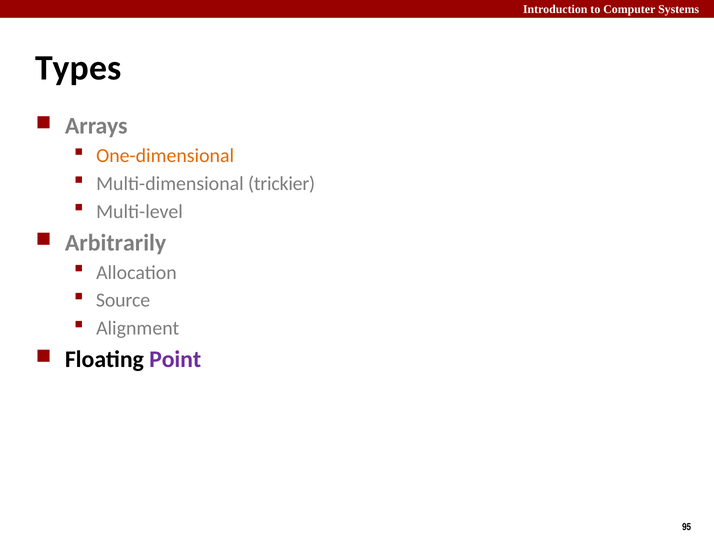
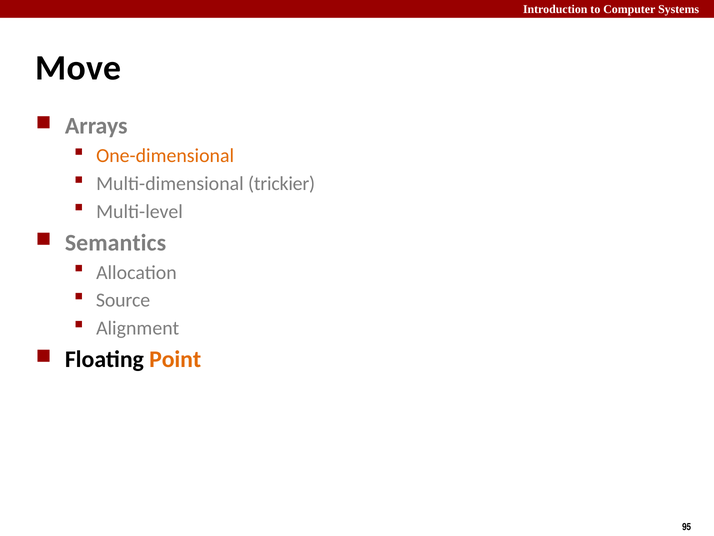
Types: Types -> Move
Arbitrarily: Arbitrarily -> Semantics
Point colour: purple -> orange
